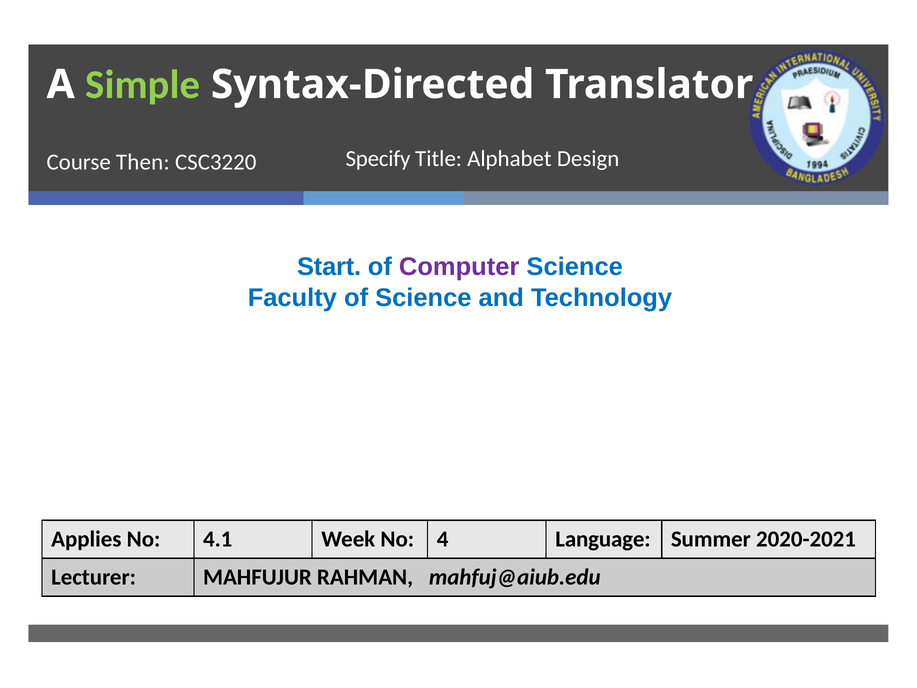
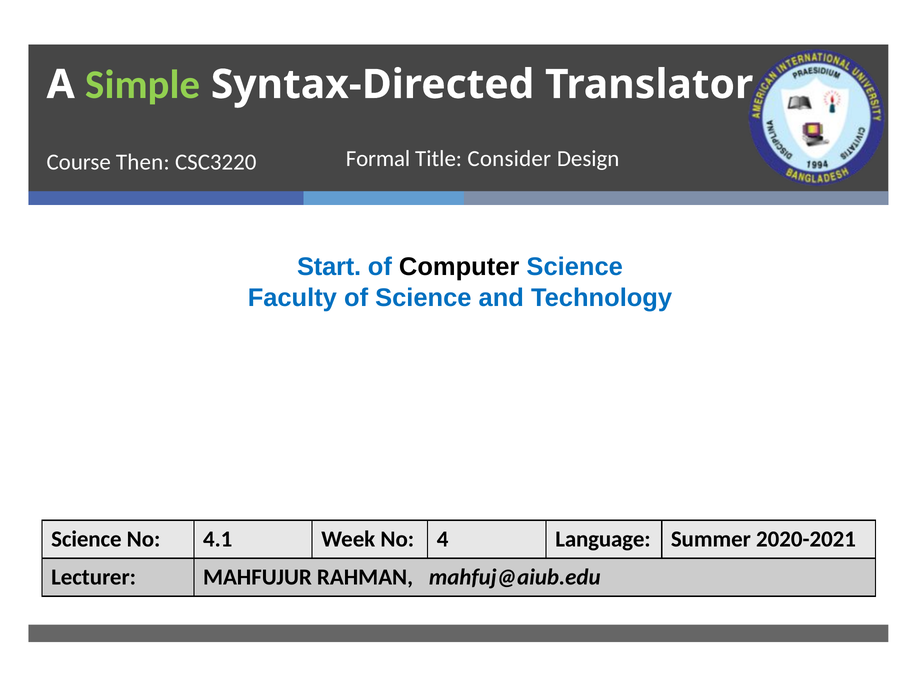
Specify: Specify -> Formal
Alphabet: Alphabet -> Consider
Computer colour: purple -> black
Applies at (86, 539): Applies -> Science
